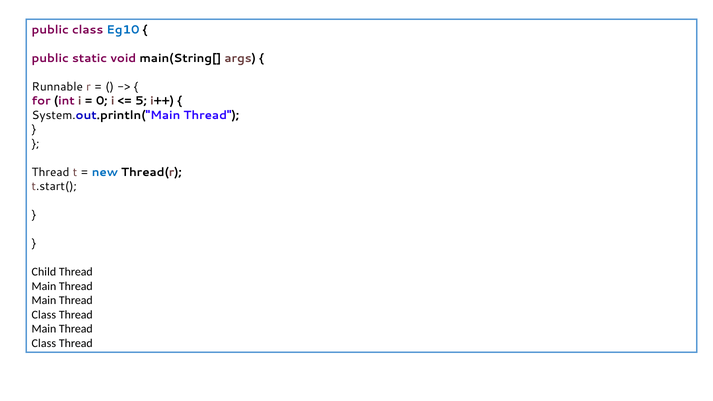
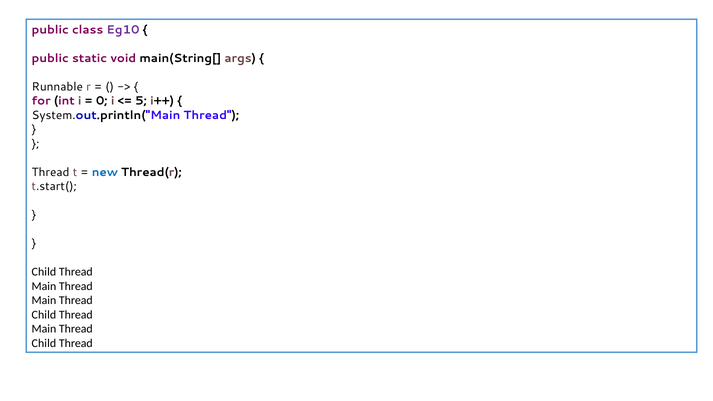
Eg10 colour: blue -> purple
Class at (44, 315): Class -> Child
Class at (44, 343): Class -> Child
